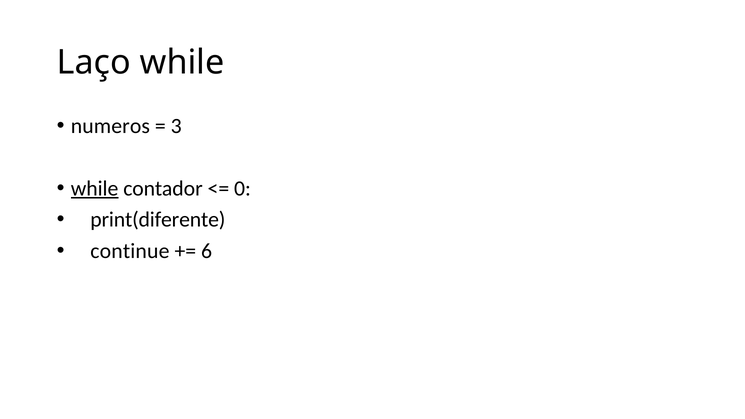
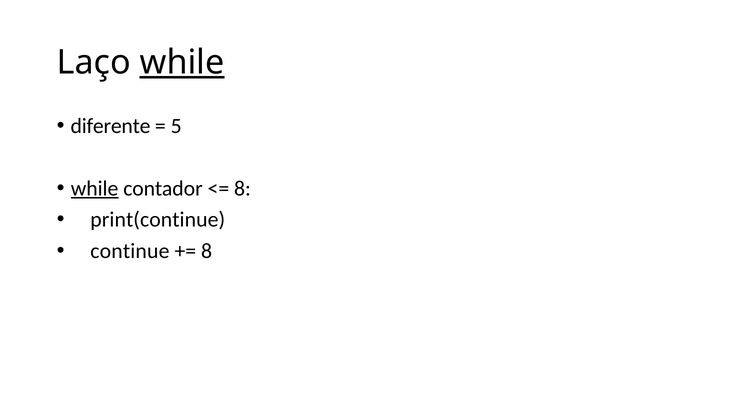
while at (182, 63) underline: none -> present
numeros: numeros -> diferente
3: 3 -> 5
0 at (243, 188): 0 -> 8
print(diferente: print(diferente -> print(continue
6 at (207, 251): 6 -> 8
